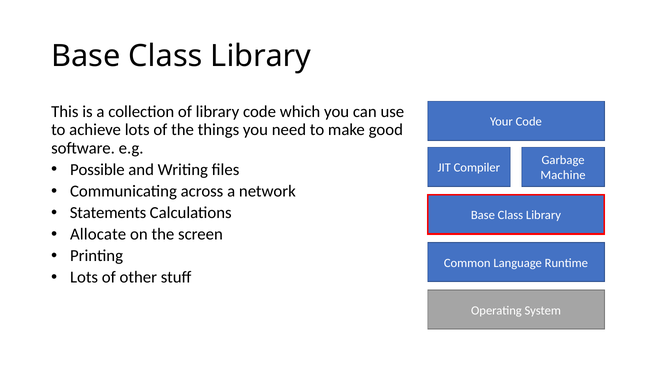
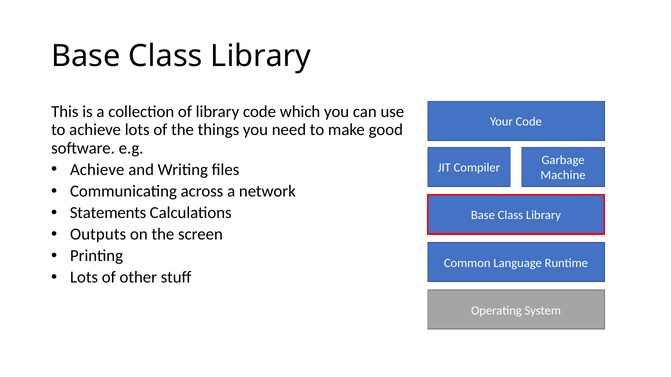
Possible at (97, 170): Possible -> Achieve
Allocate: Allocate -> Outputs
